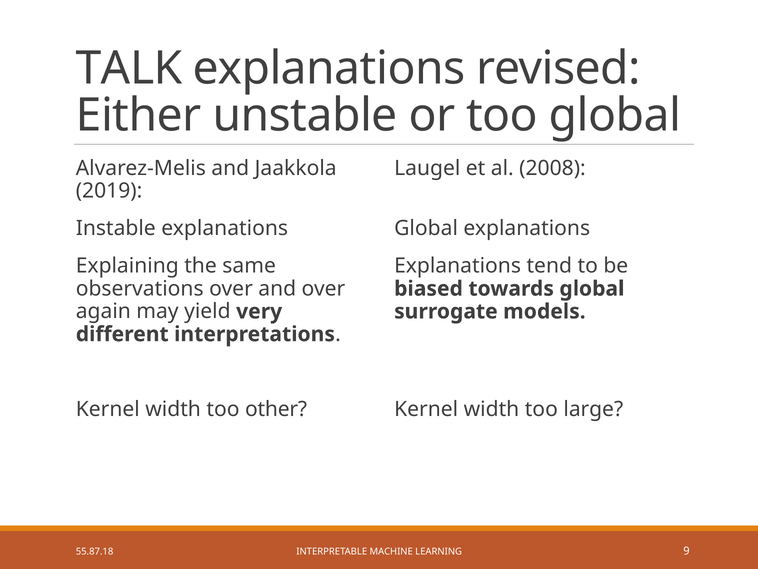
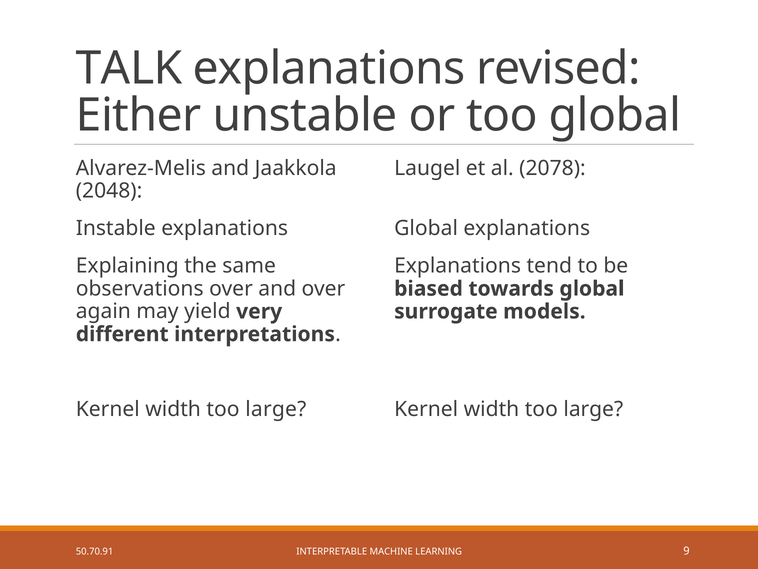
2008: 2008 -> 2078
2019: 2019 -> 2048
other at (276, 409): other -> large
55.87.18: 55.87.18 -> 50.70.91
